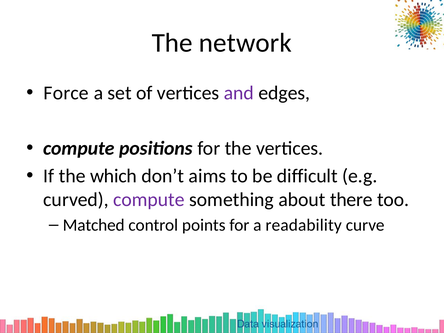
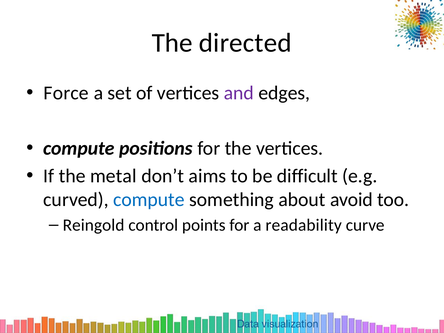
network: network -> directed
which: which -> metal
compute at (149, 200) colour: purple -> blue
there: there -> avoid
Matched: Matched -> Reingold
